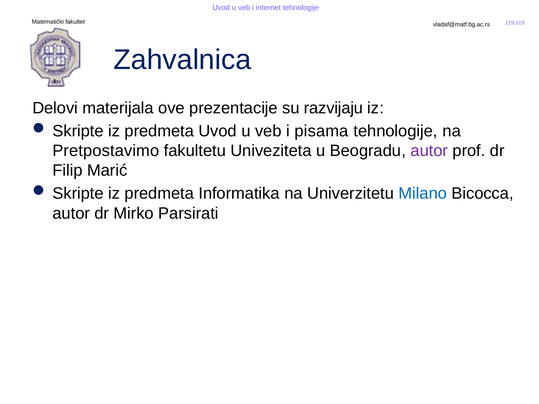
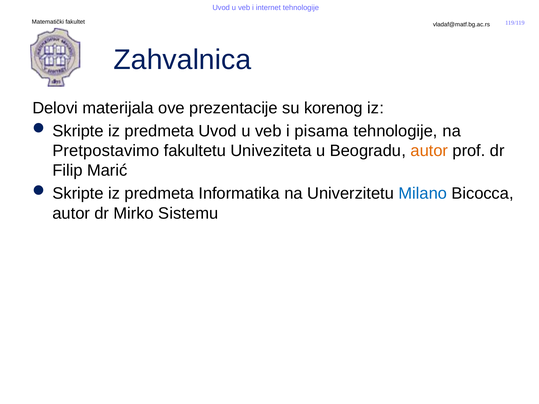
razvijaju: razvijaju -> korenog
autor at (429, 151) colour: purple -> orange
Parsirati: Parsirati -> Sistemu
